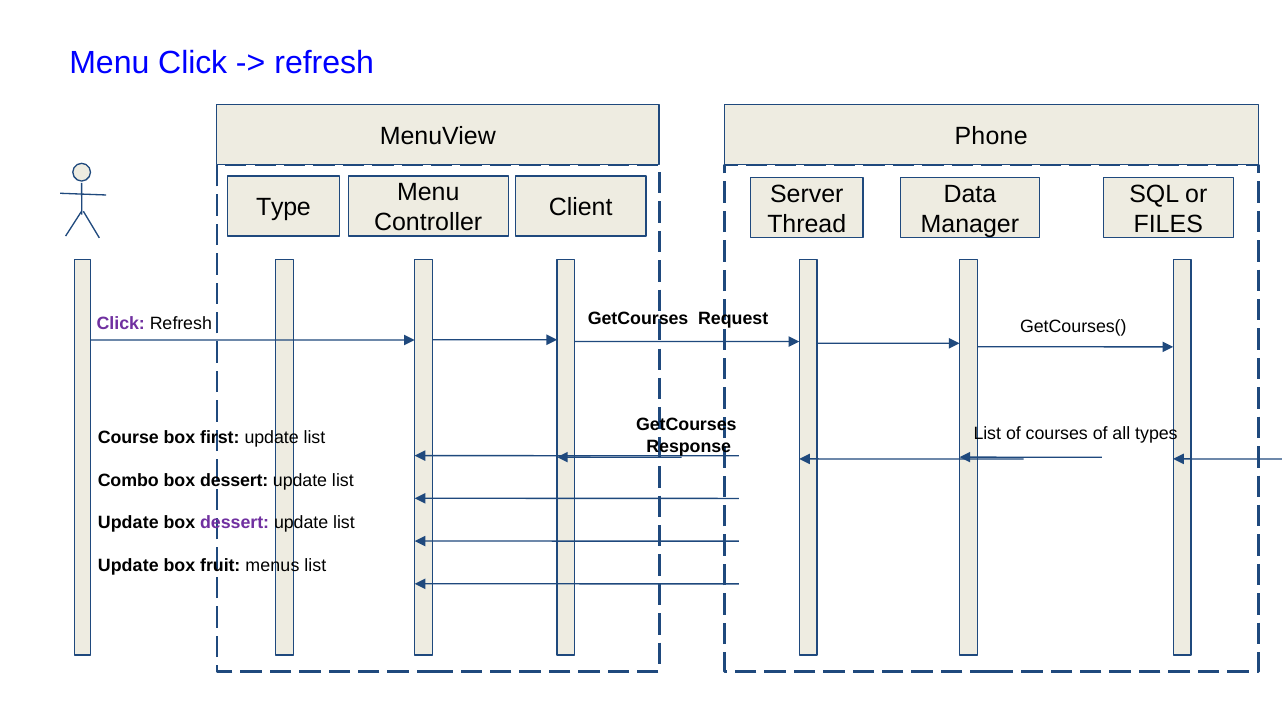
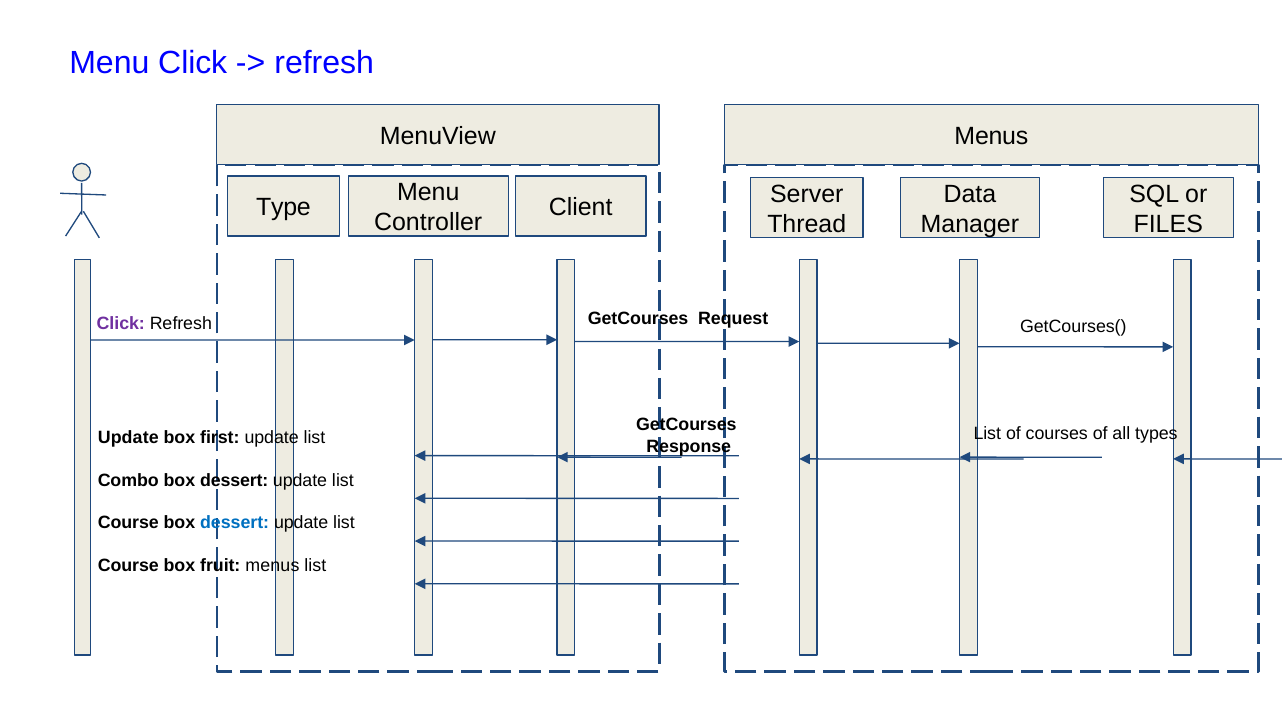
Phone at (991, 136): Phone -> Menus
Course at (128, 438): Course -> Update
Update at (128, 523): Update -> Course
dessert at (235, 523) colour: purple -> blue
Update at (128, 566): Update -> Course
